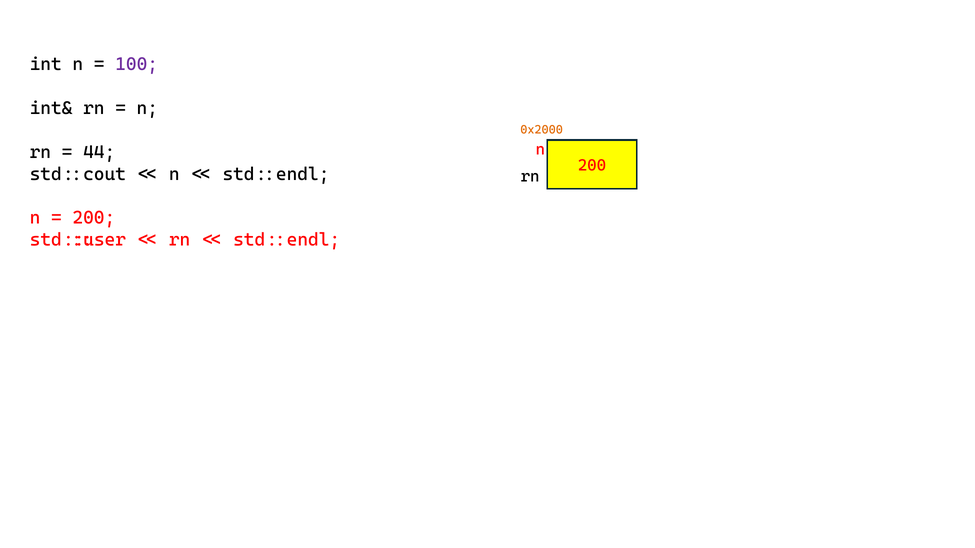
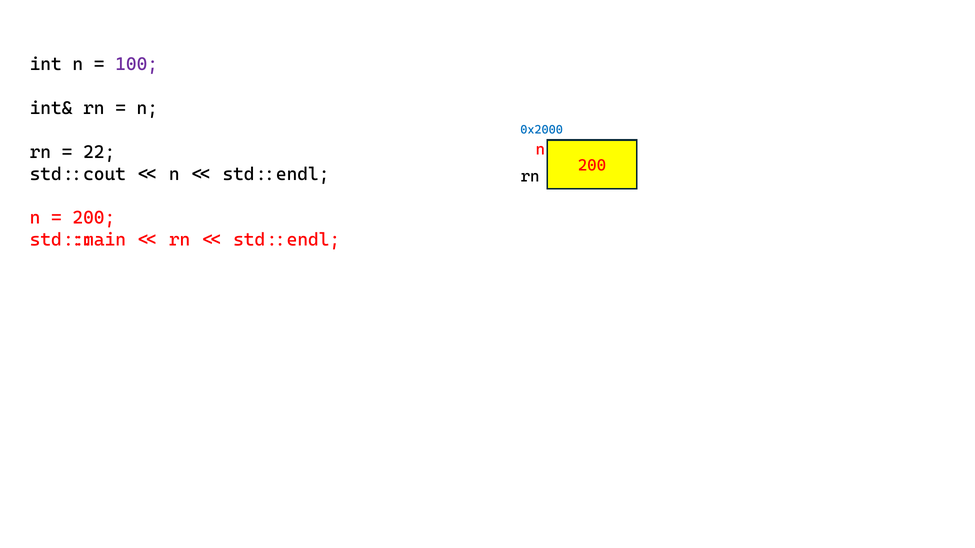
0x2000 colour: orange -> blue
44: 44 -> 22
std::user: std::user -> std::main
